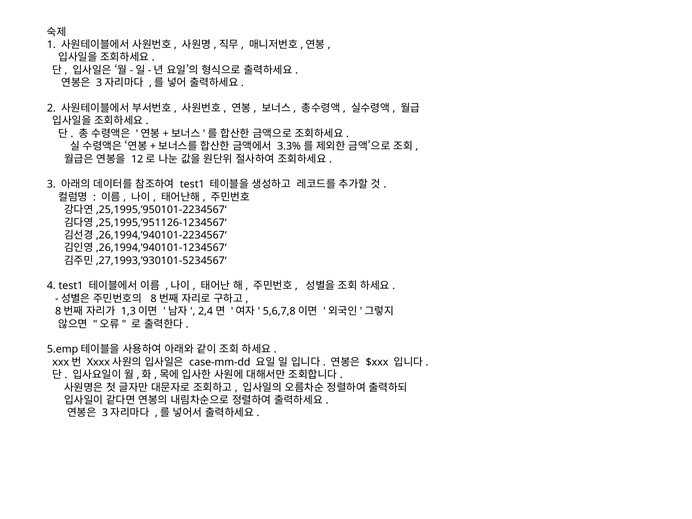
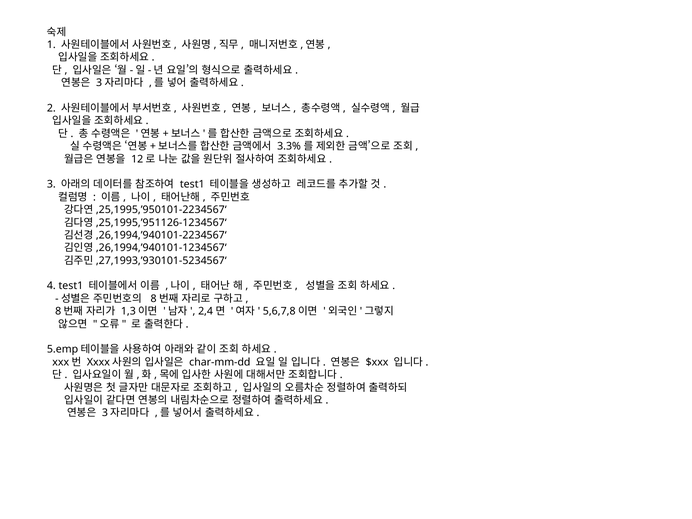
case-mm-dd: case-mm-dd -> char-mm-dd
